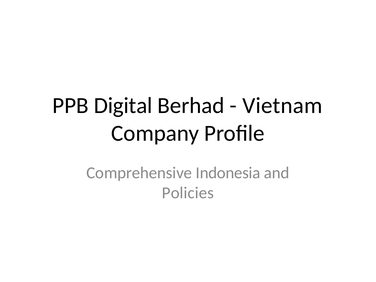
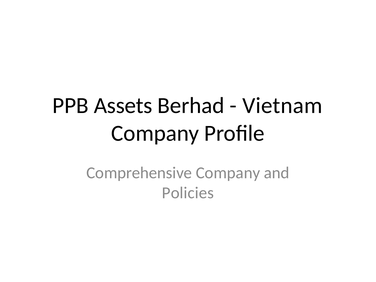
Digital: Digital -> Assets
Comprehensive Indonesia: Indonesia -> Company
